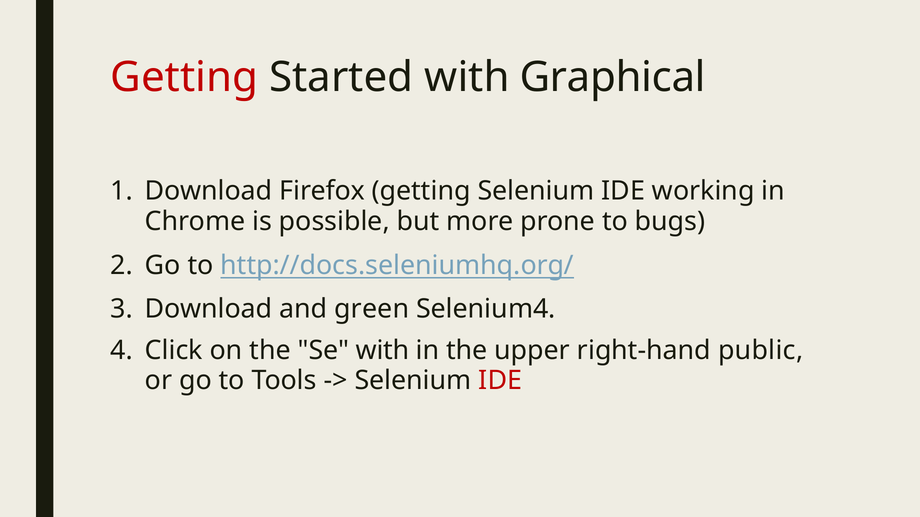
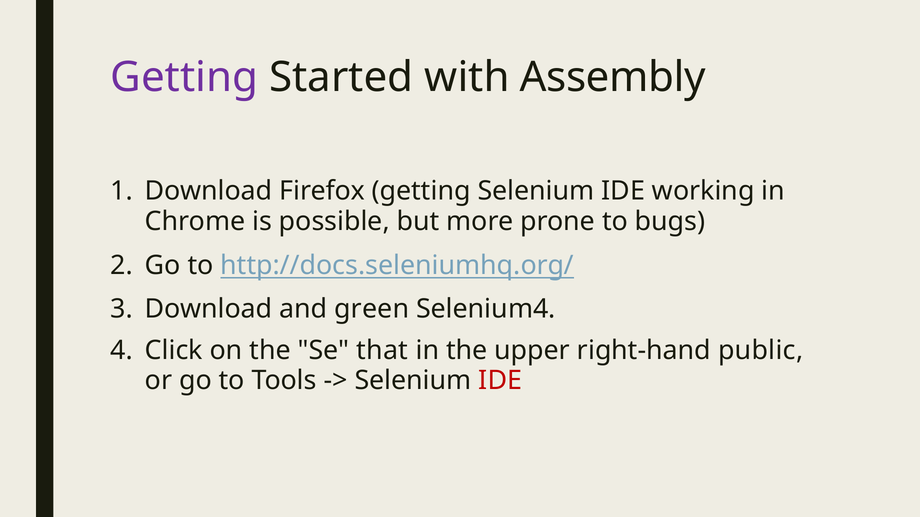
Getting at (184, 77) colour: red -> purple
Graphical: Graphical -> Assembly
Se with: with -> that
